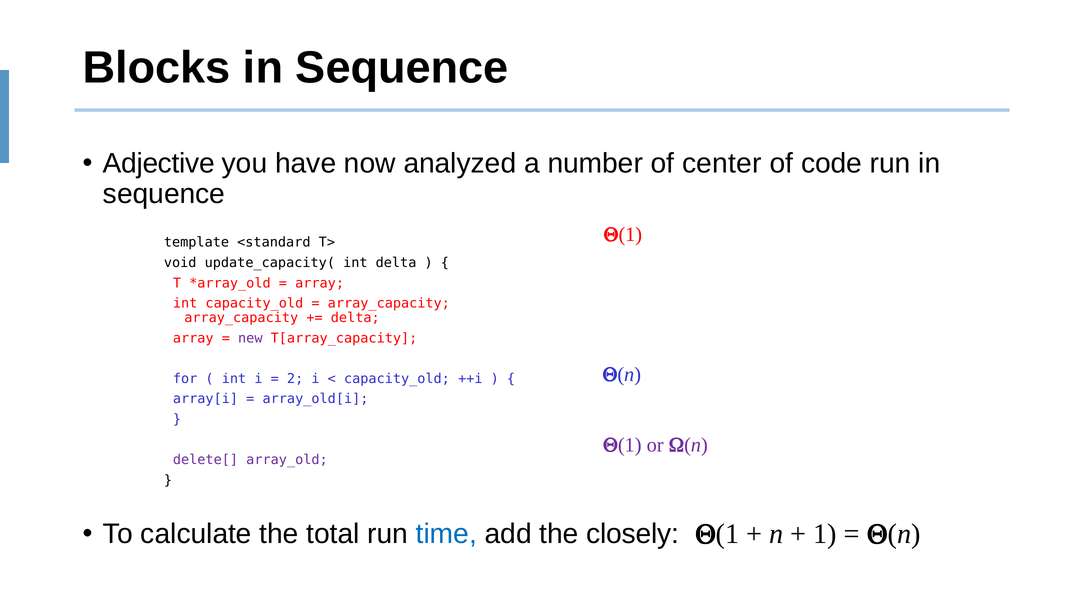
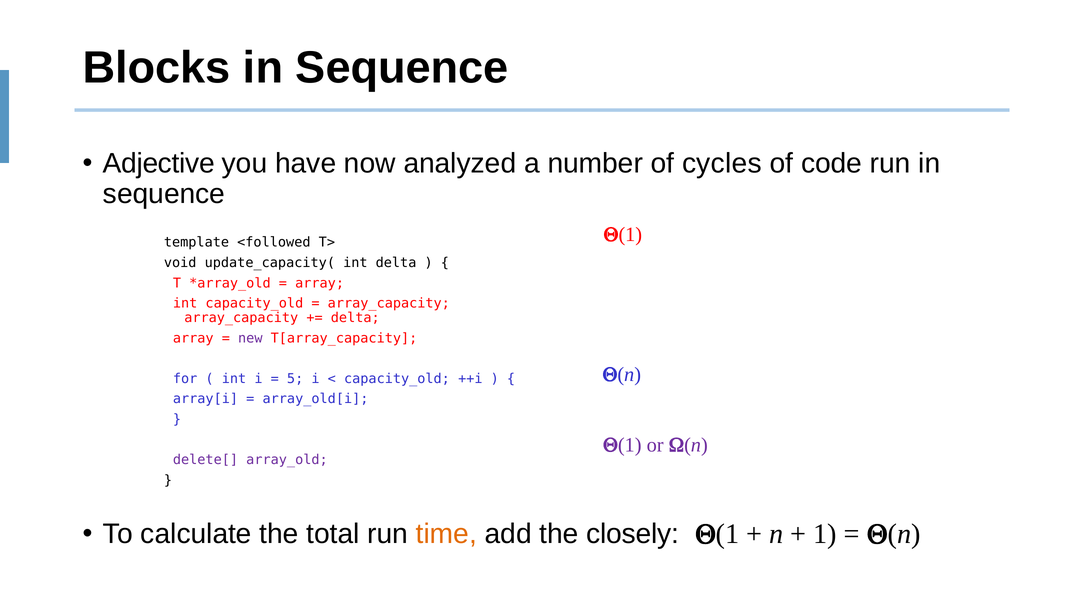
center: center -> cycles
<standard: <standard -> <followed
2: 2 -> 5
time colour: blue -> orange
